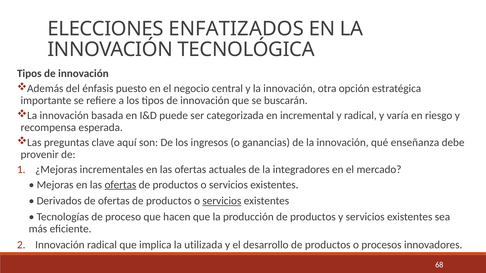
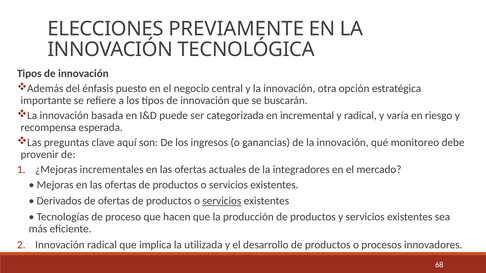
ENFATIZADOS: ENFATIZADOS -> PREVIAMENTE
enseñanza: enseñanza -> monitoreo
ofertas at (120, 185) underline: present -> none
